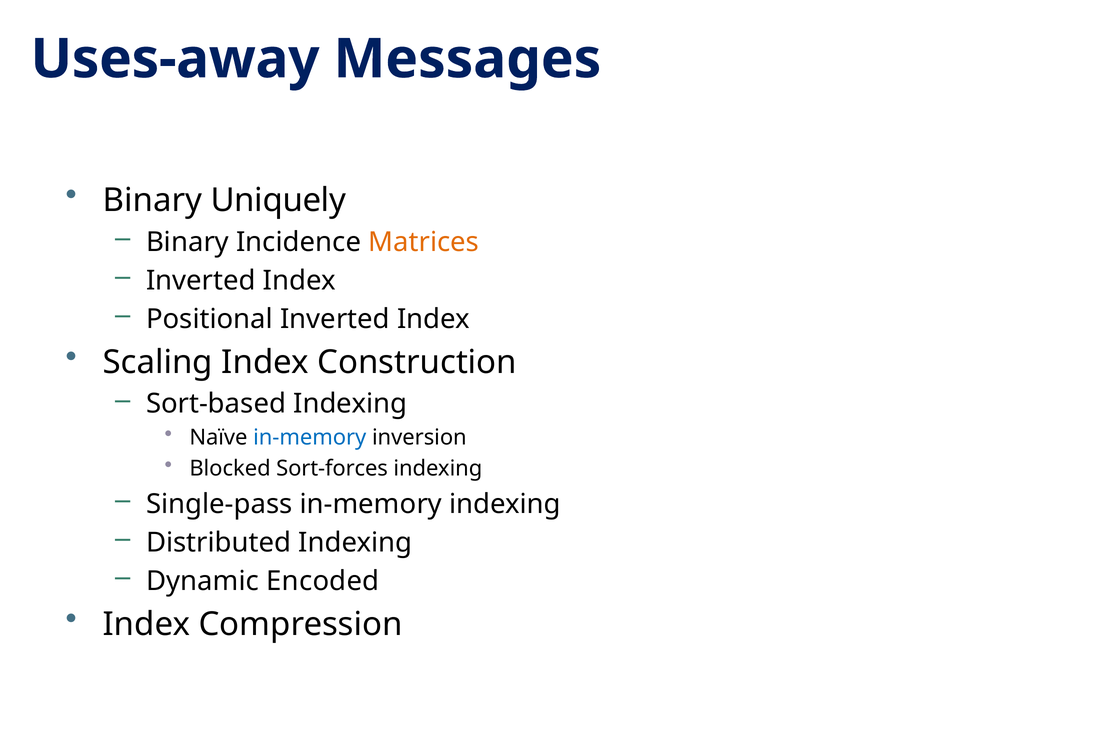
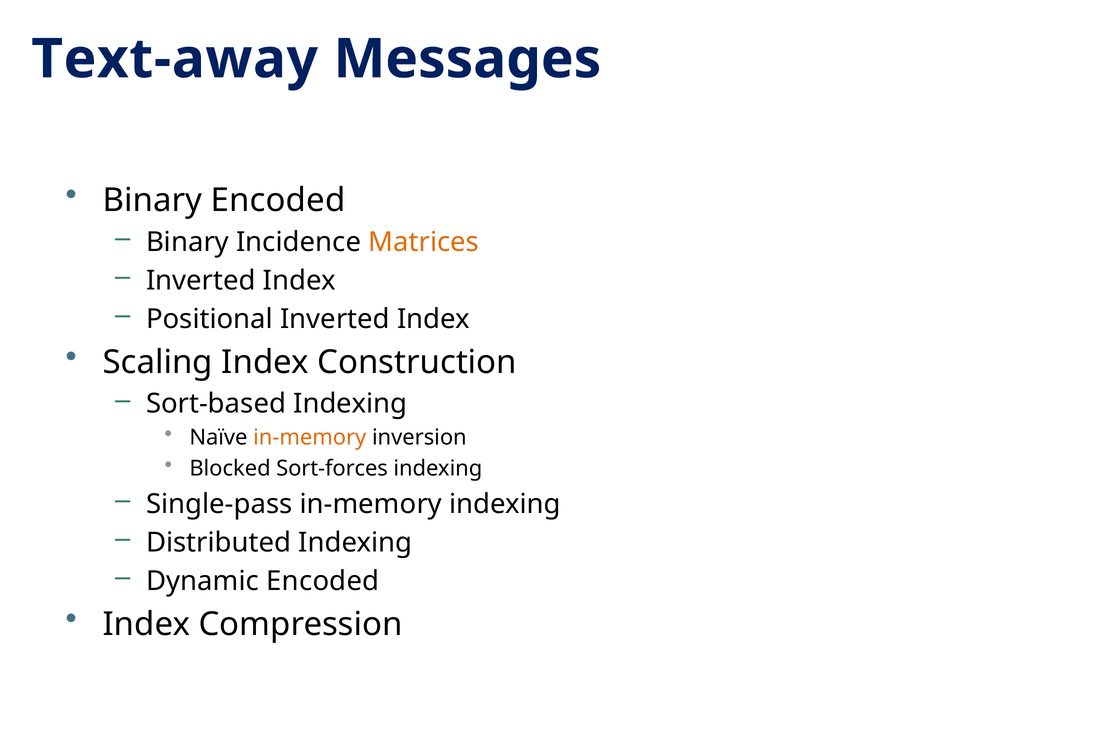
Uses-away: Uses-away -> Text-away
Binary Uniquely: Uniquely -> Encoded
in-memory at (310, 437) colour: blue -> orange
